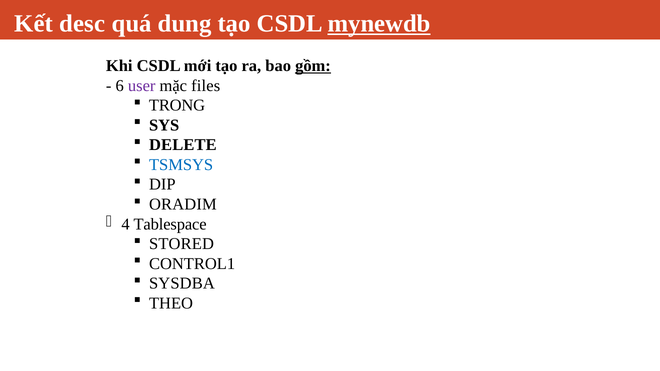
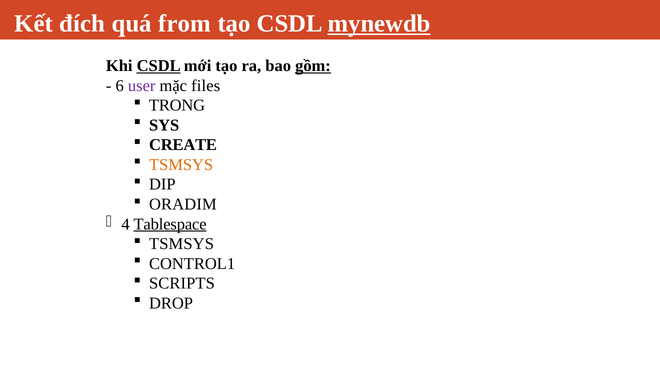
desc: desc -> đích
dung: dung -> from
CSDL at (159, 66) underline: none -> present
DELETE: DELETE -> CREATE
TSMSYS at (181, 165) colour: blue -> orange
Tablespace underline: none -> present
STORED at (182, 244): STORED -> TSMSYS
SYSDBA: SYSDBA -> SCRIPTS
THEO: THEO -> DROP
